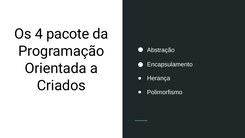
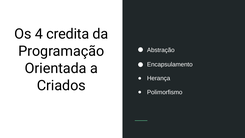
pacote: pacote -> credita
